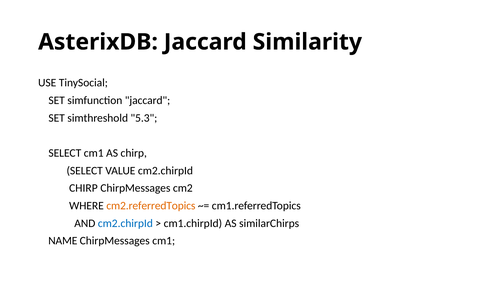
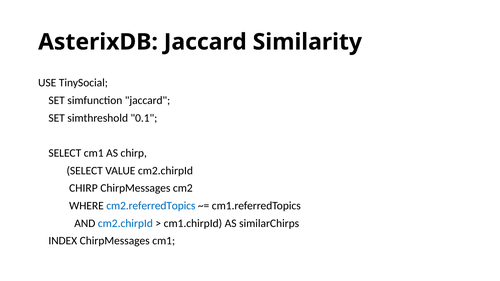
5.3: 5.3 -> 0.1
cm2.referredTopics colour: orange -> blue
NAME: NAME -> INDEX
